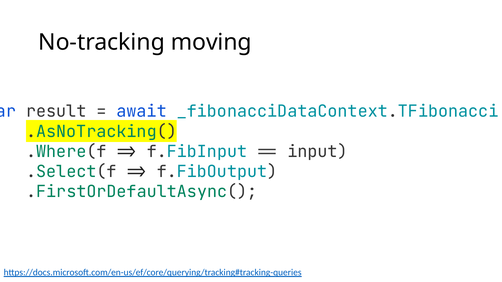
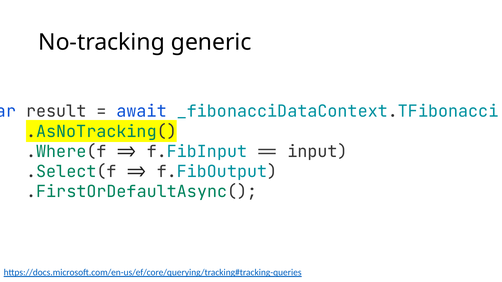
moving: moving -> generic
